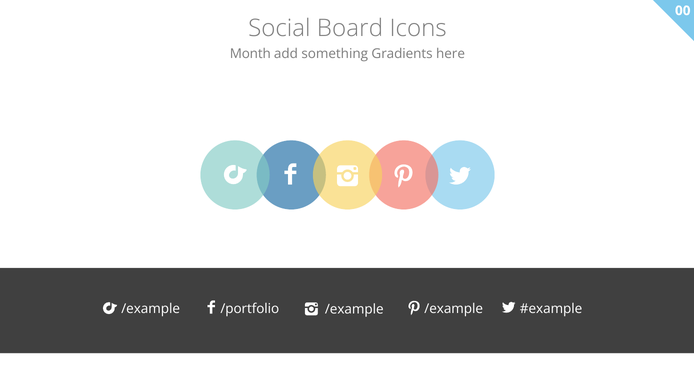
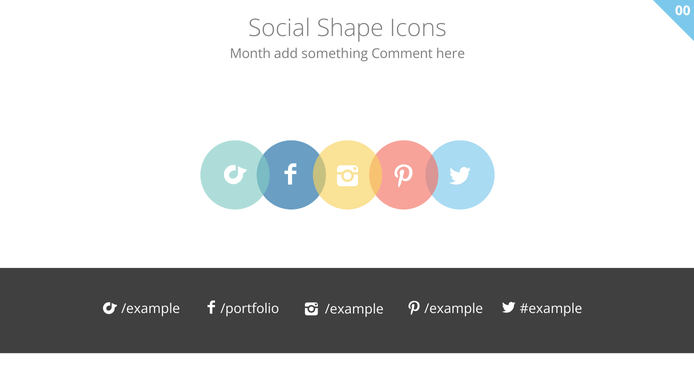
Board: Board -> Shape
Gradients: Gradients -> Comment
